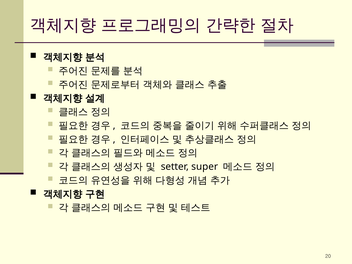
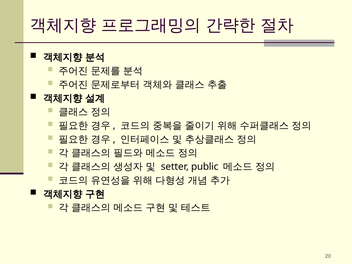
super: super -> public
